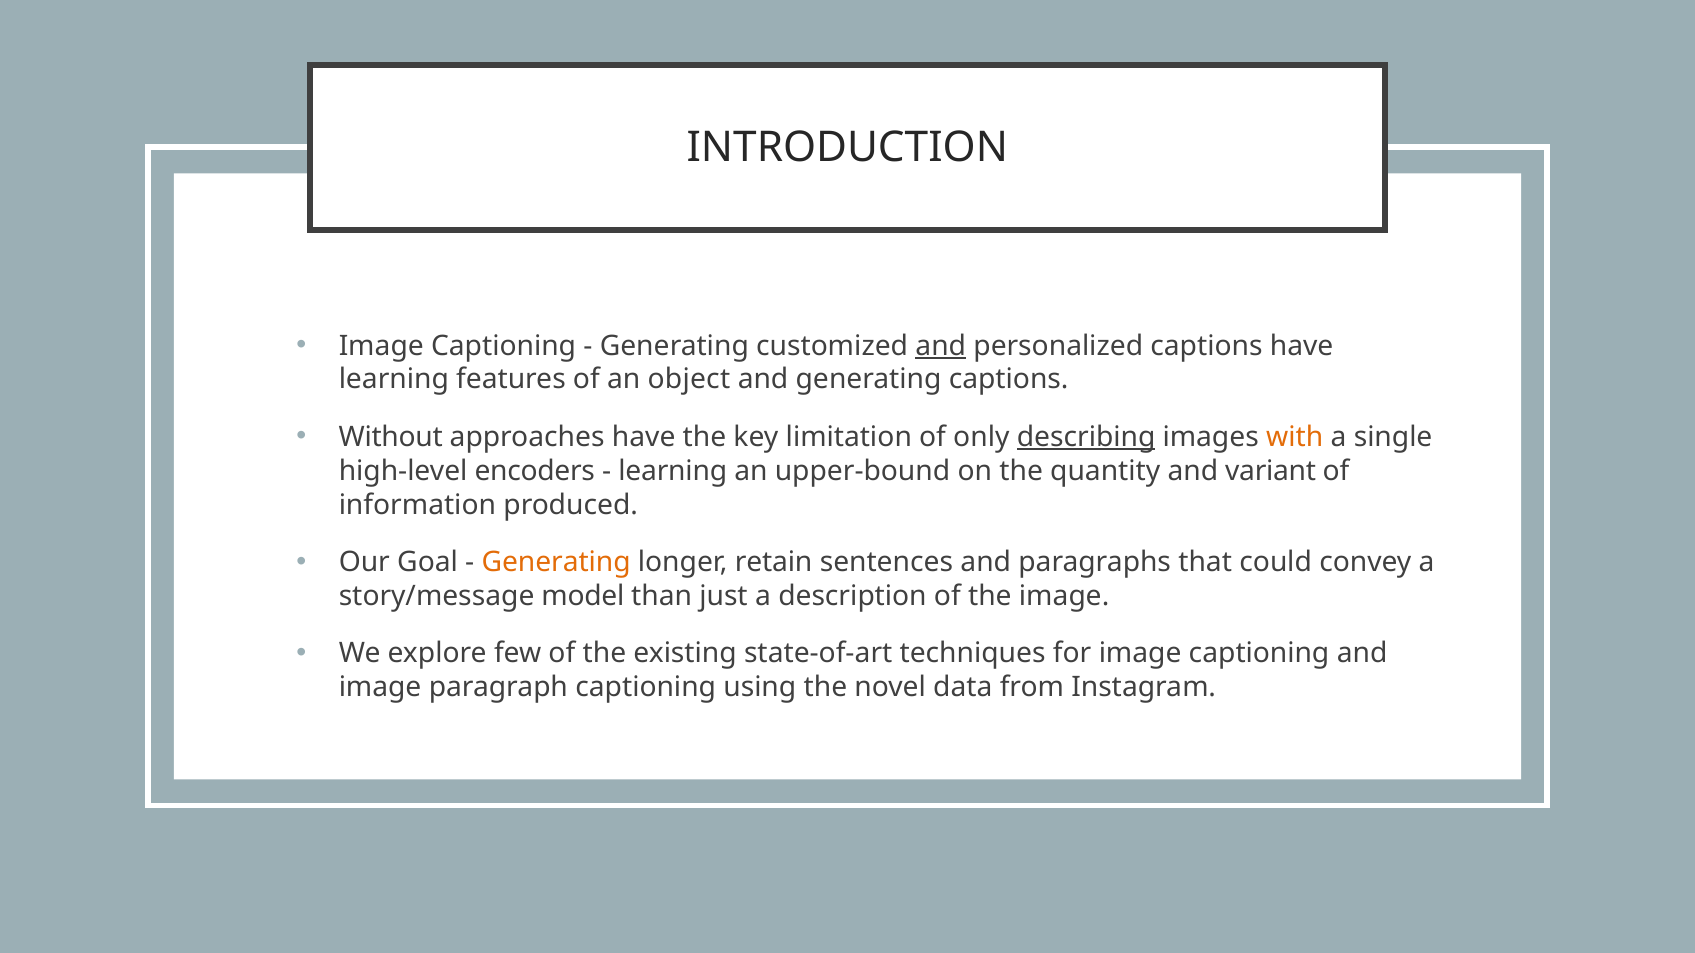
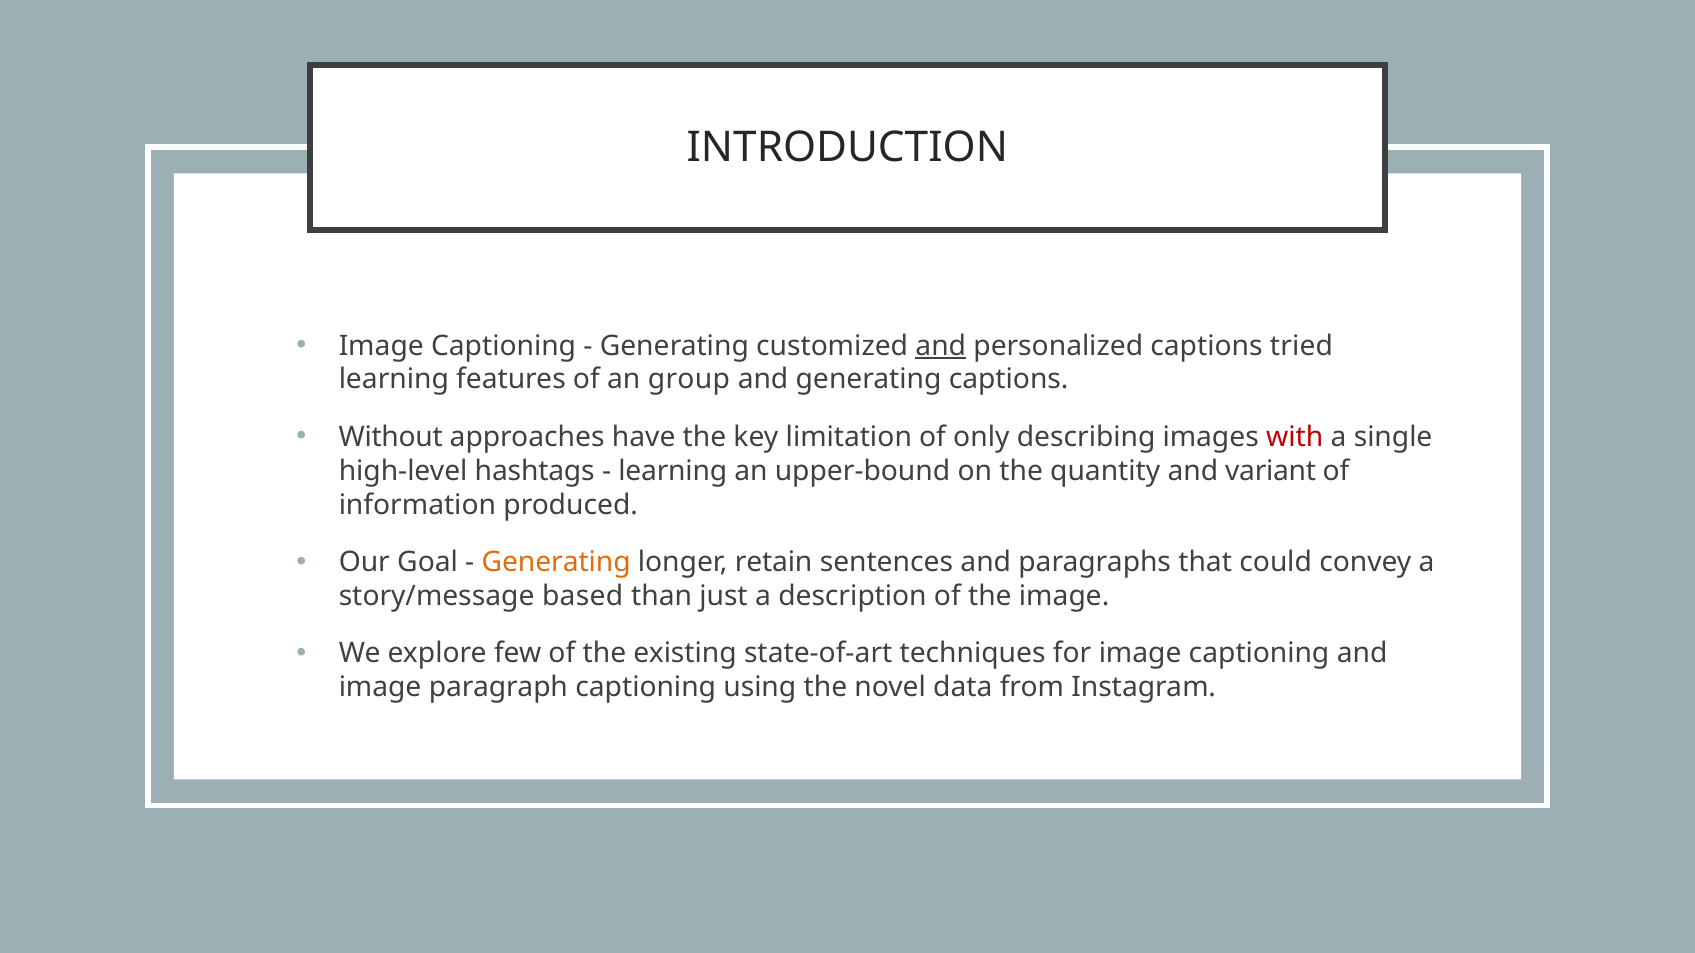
captions have: have -> tried
object: object -> group
describing underline: present -> none
with colour: orange -> red
encoders: encoders -> hashtags
model: model -> based
